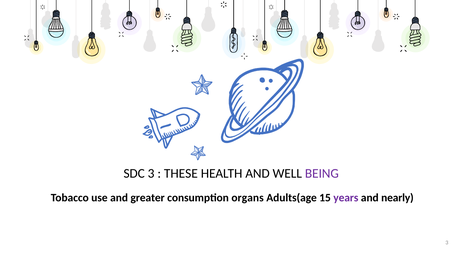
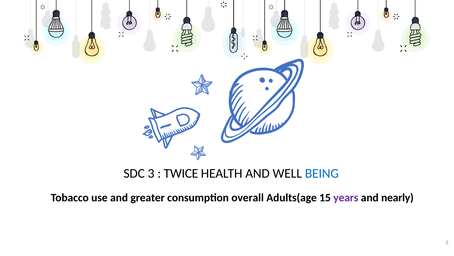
THESE: THESE -> TWICE
BEING colour: purple -> blue
organs: organs -> overall
